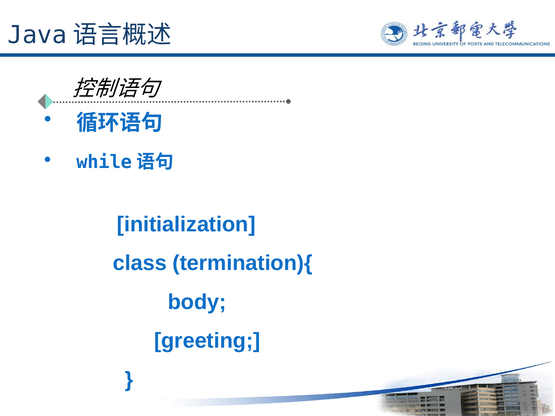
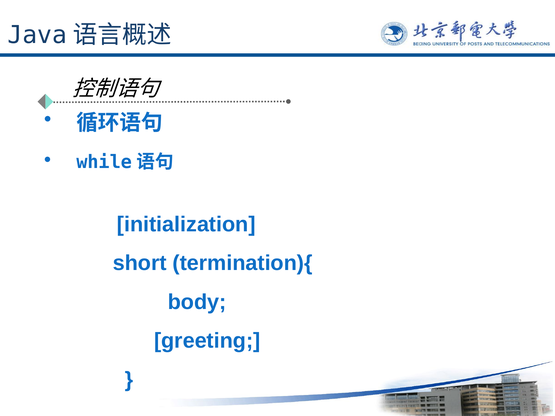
class: class -> short
